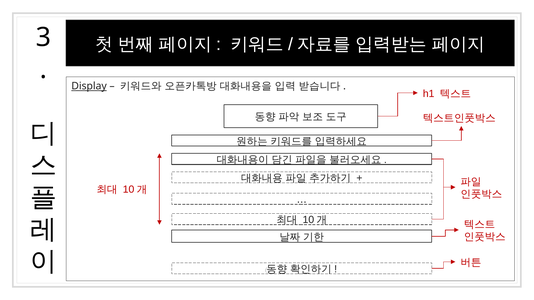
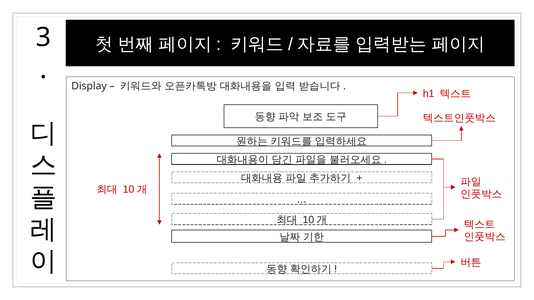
Display underline: present -> none
